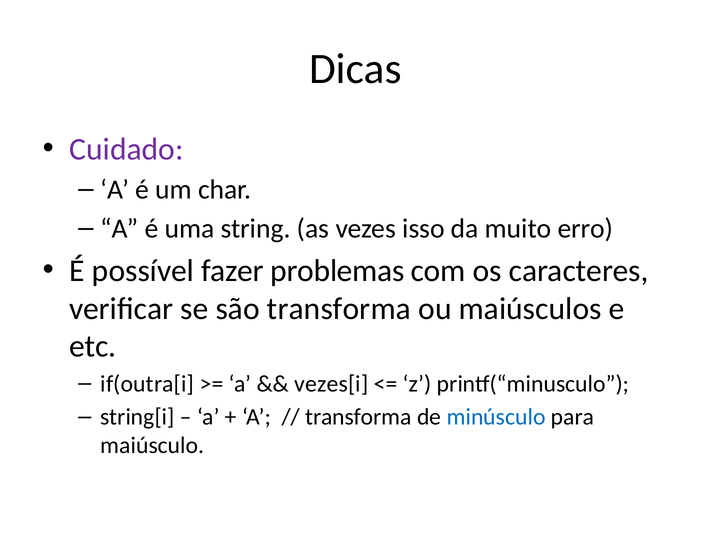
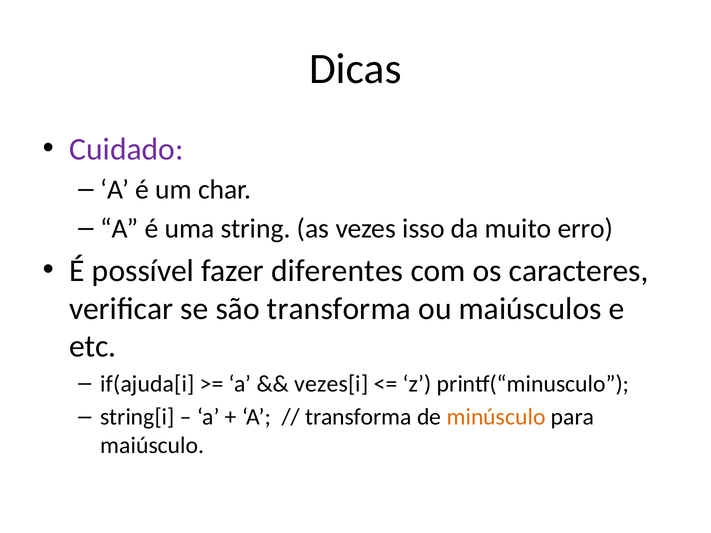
problemas: problemas -> diferentes
if(outra[i: if(outra[i -> if(ajuda[i
minúsculo colour: blue -> orange
